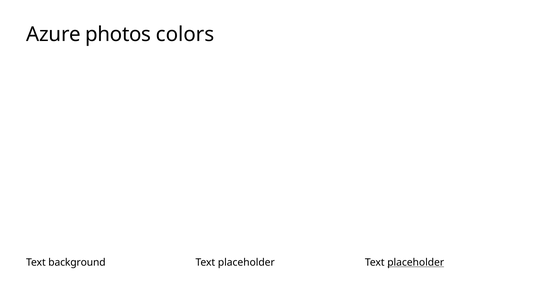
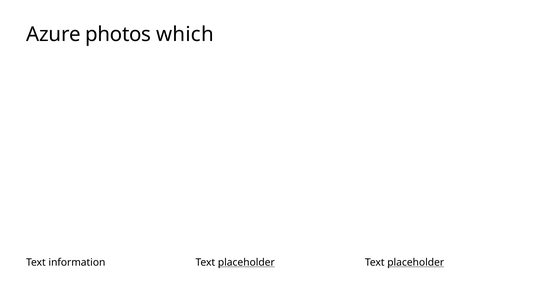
colors: colors -> which
background: background -> information
placeholder at (246, 262) underline: none -> present
